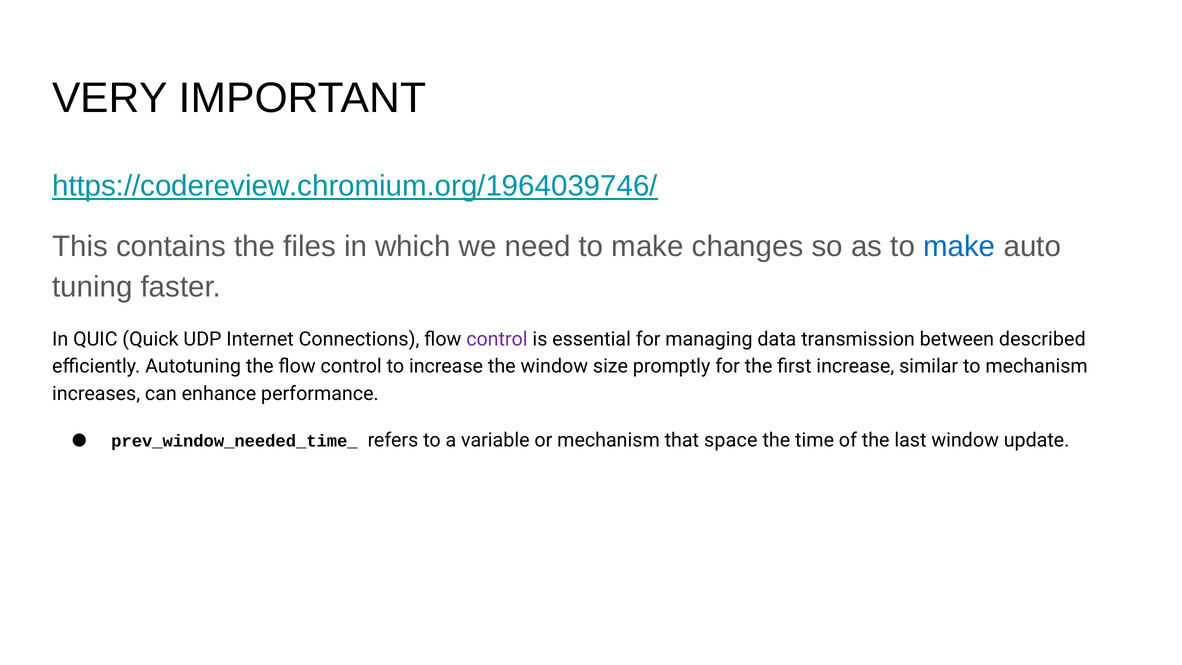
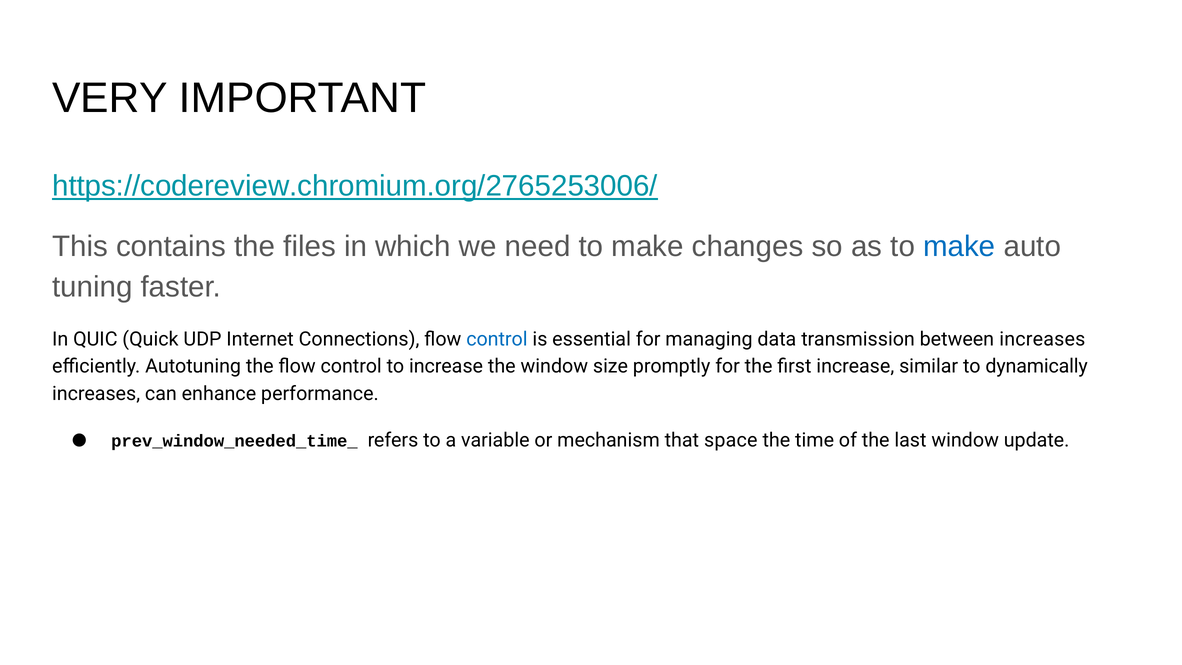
https://codereview.chromium.org/1964039746/: https://codereview.chromium.org/1964039746/ -> https://codereview.chromium.org/2765253006/
control at (497, 339) colour: purple -> blue
between described: described -> increases
to mechanism: mechanism -> dynamically
